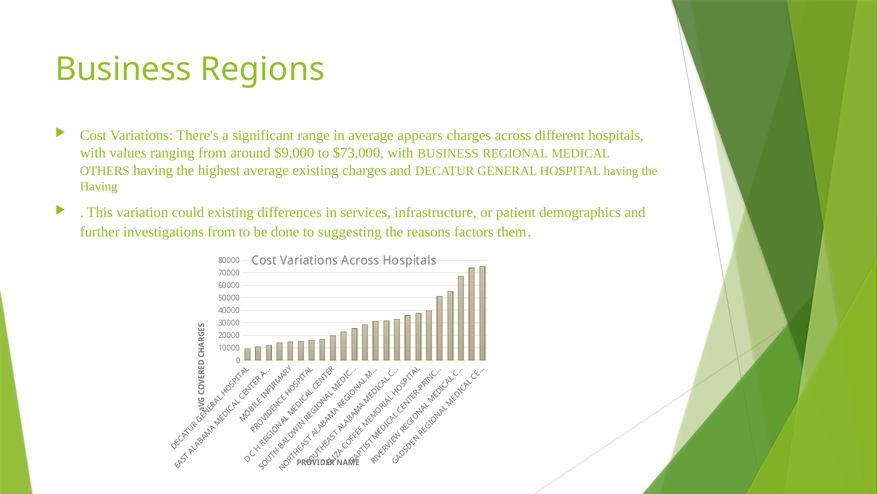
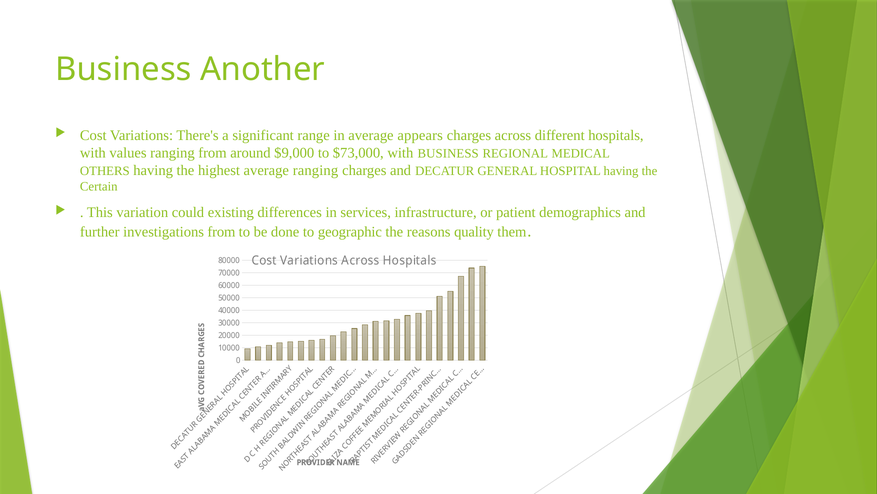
Regions: Regions -> Another
average existing: existing -> ranging
Having at (99, 186): Having -> Certain
suggesting: suggesting -> geographic
factors: factors -> quality
